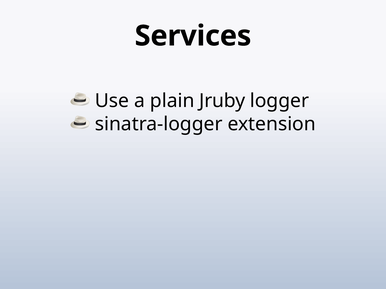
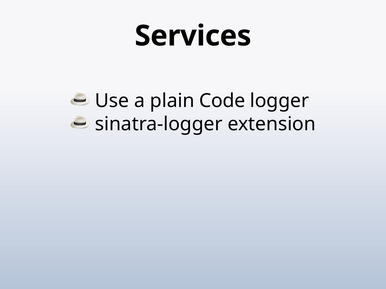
Jruby: Jruby -> Code
